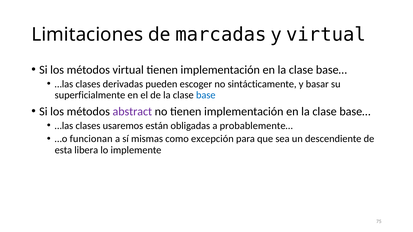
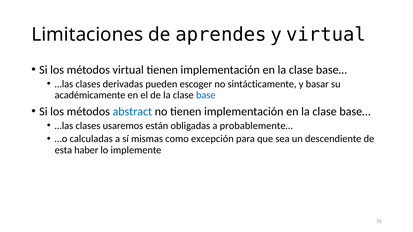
marcadas: marcadas -> aprendes
superficialmente: superficialmente -> académicamente
abstract colour: purple -> blue
funcionan: funcionan -> calculadas
libera: libera -> haber
